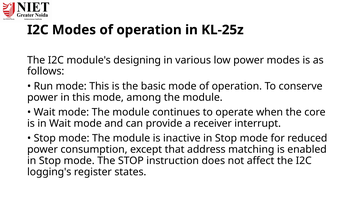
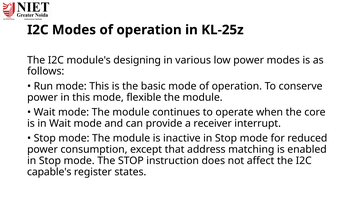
among: among -> flexible
logging's: logging's -> capable's
